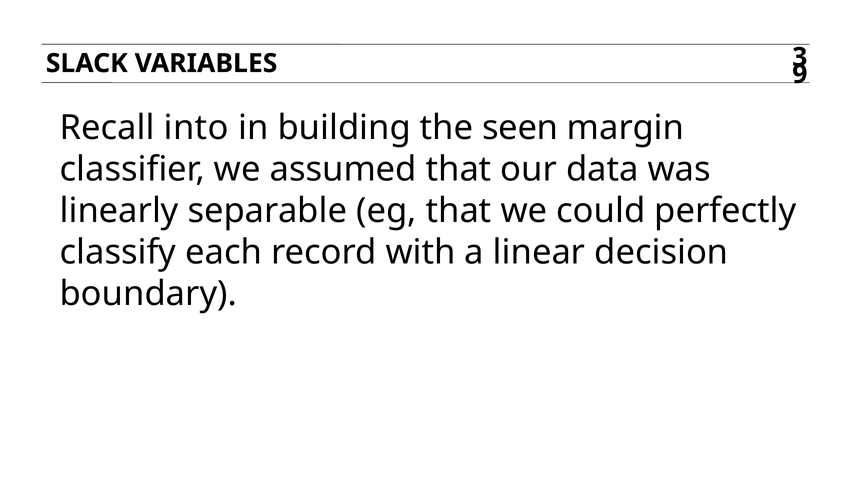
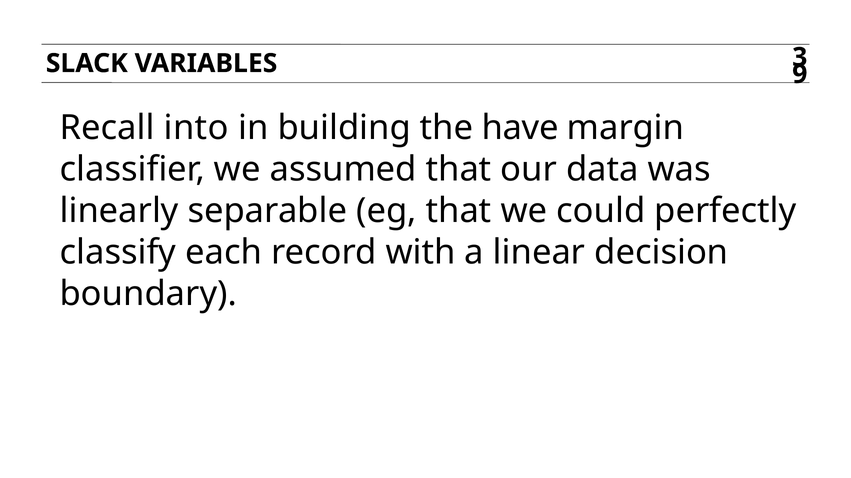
seen: seen -> have
